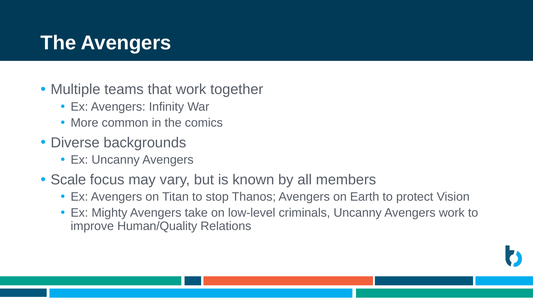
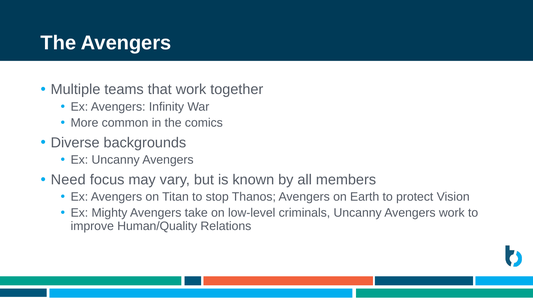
Scale: Scale -> Need
